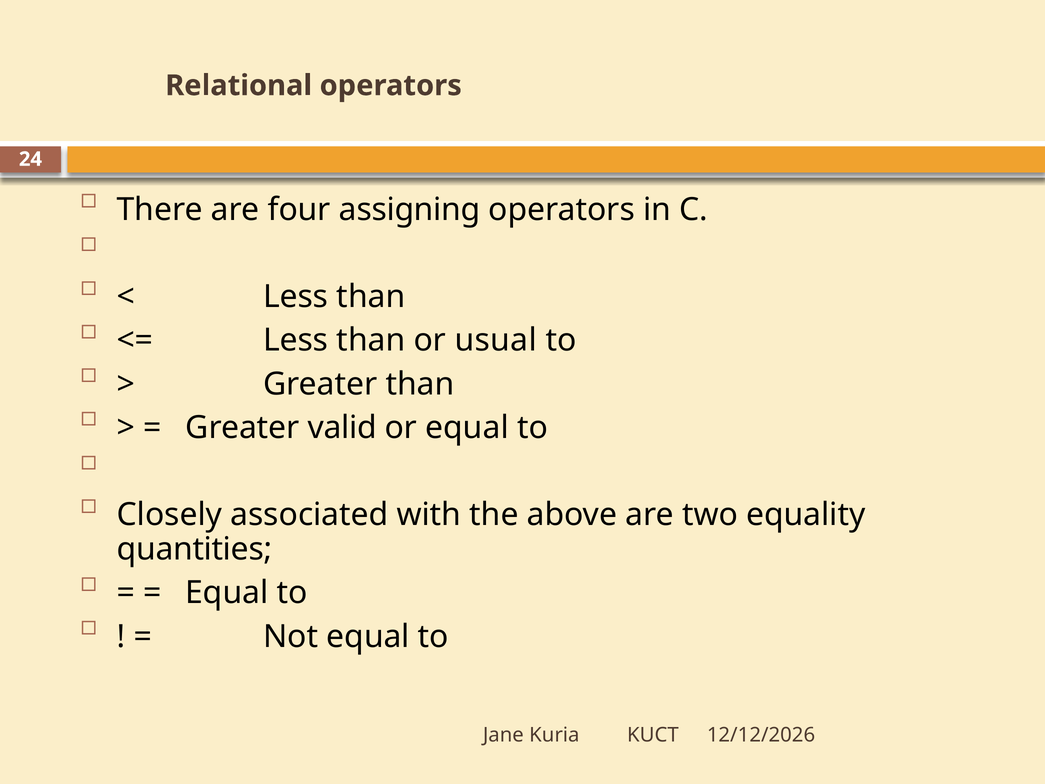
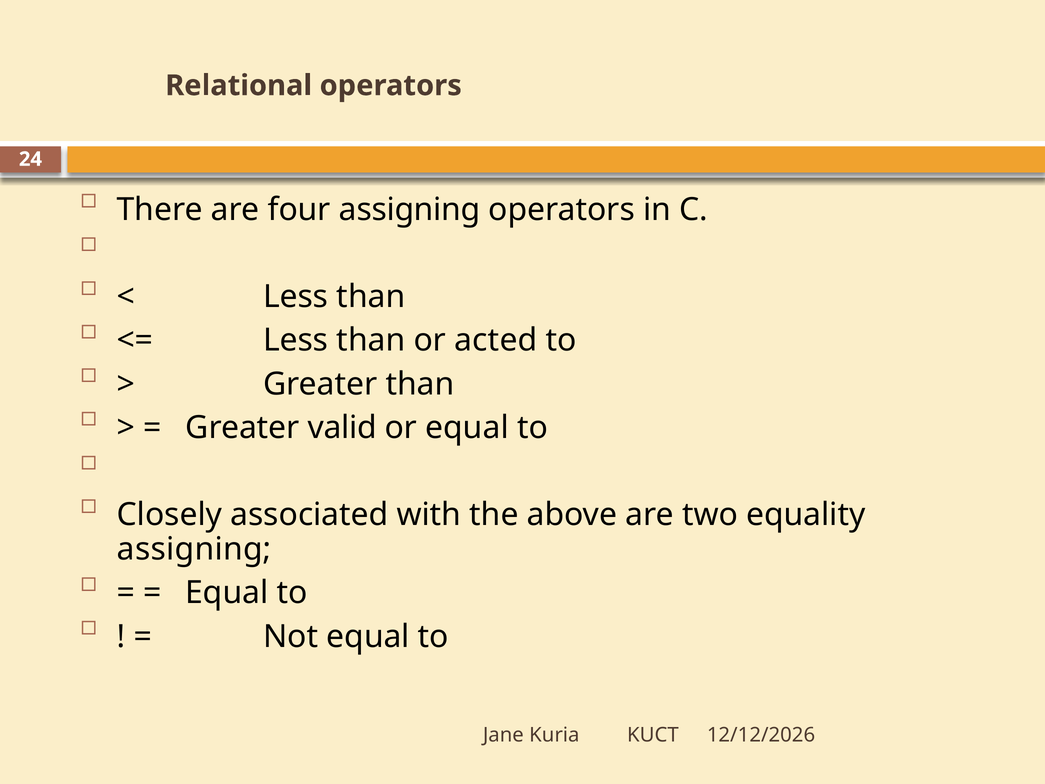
usual: usual -> acted
quantities at (194, 549): quantities -> assigning
